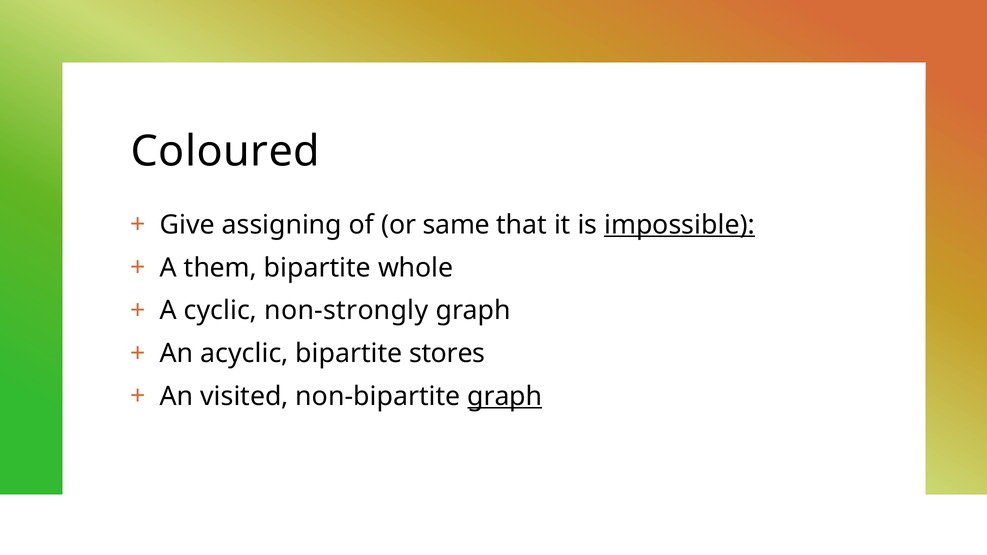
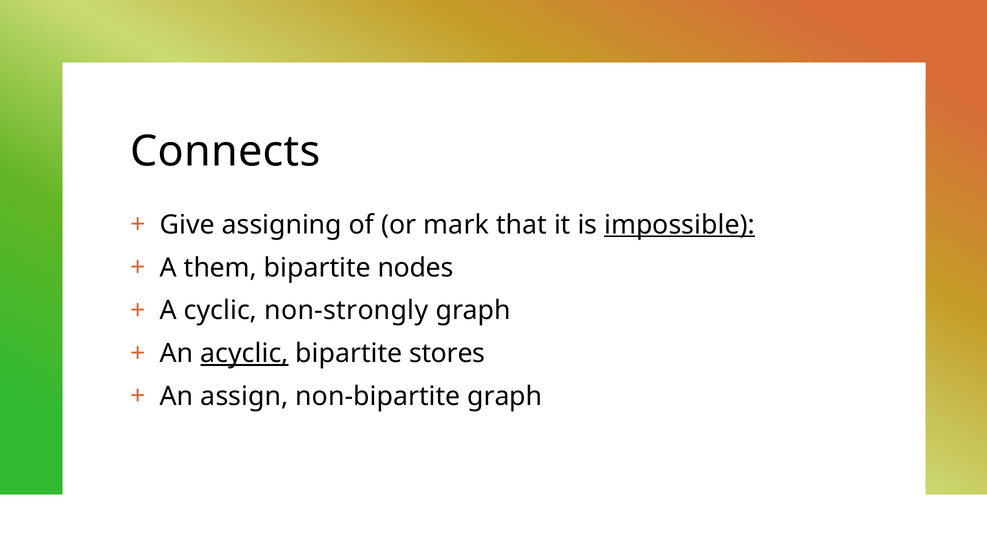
Coloured: Coloured -> Connects
same: same -> mark
whole: whole -> nodes
acyclic underline: none -> present
visited: visited -> assign
graph at (505, 397) underline: present -> none
